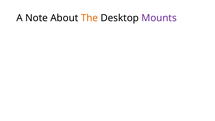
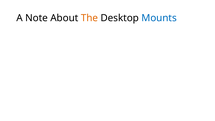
Mounts colour: purple -> blue
